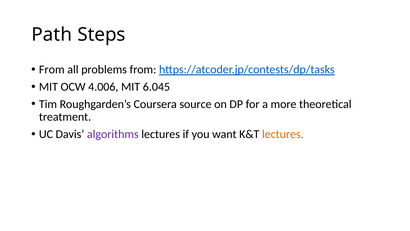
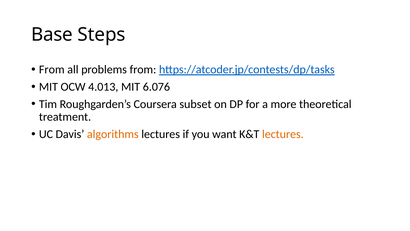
Path: Path -> Base
4.006: 4.006 -> 4.013
6.045: 6.045 -> 6.076
source: source -> subset
algorithms colour: purple -> orange
